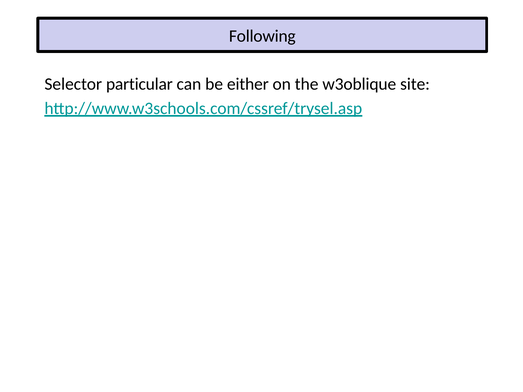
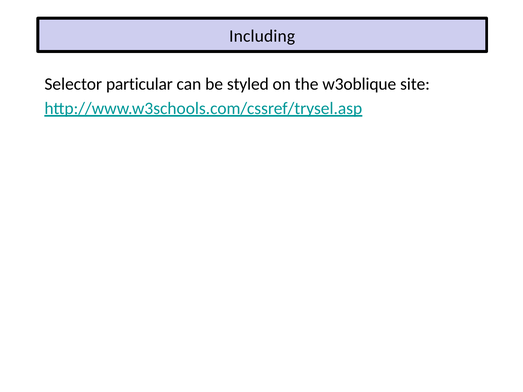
Following: Following -> Including
either: either -> styled
